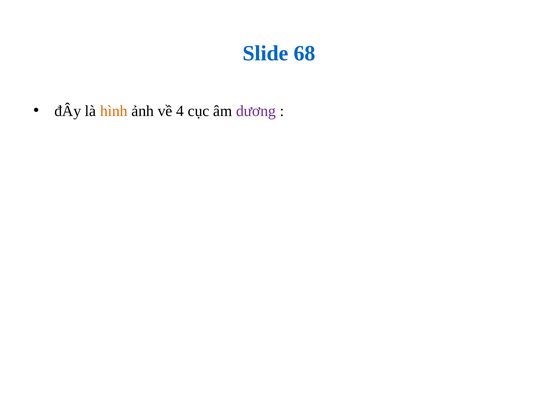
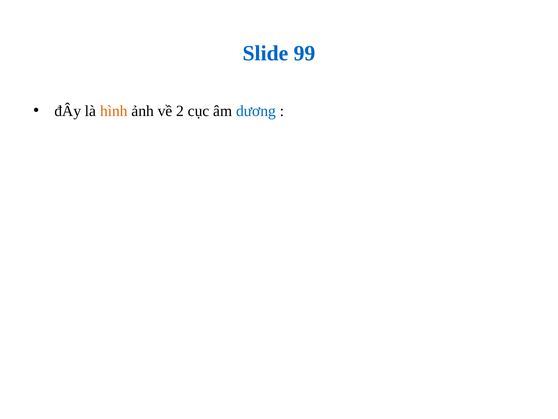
68: 68 -> 99
4: 4 -> 2
dương colour: purple -> blue
